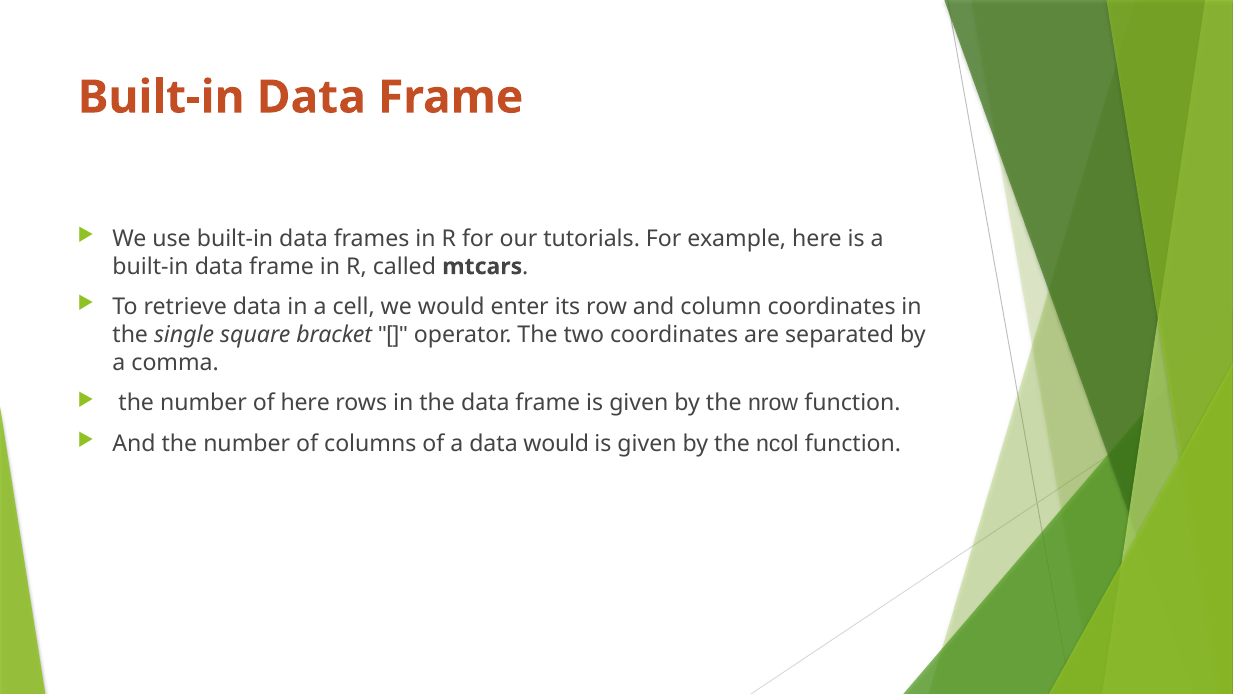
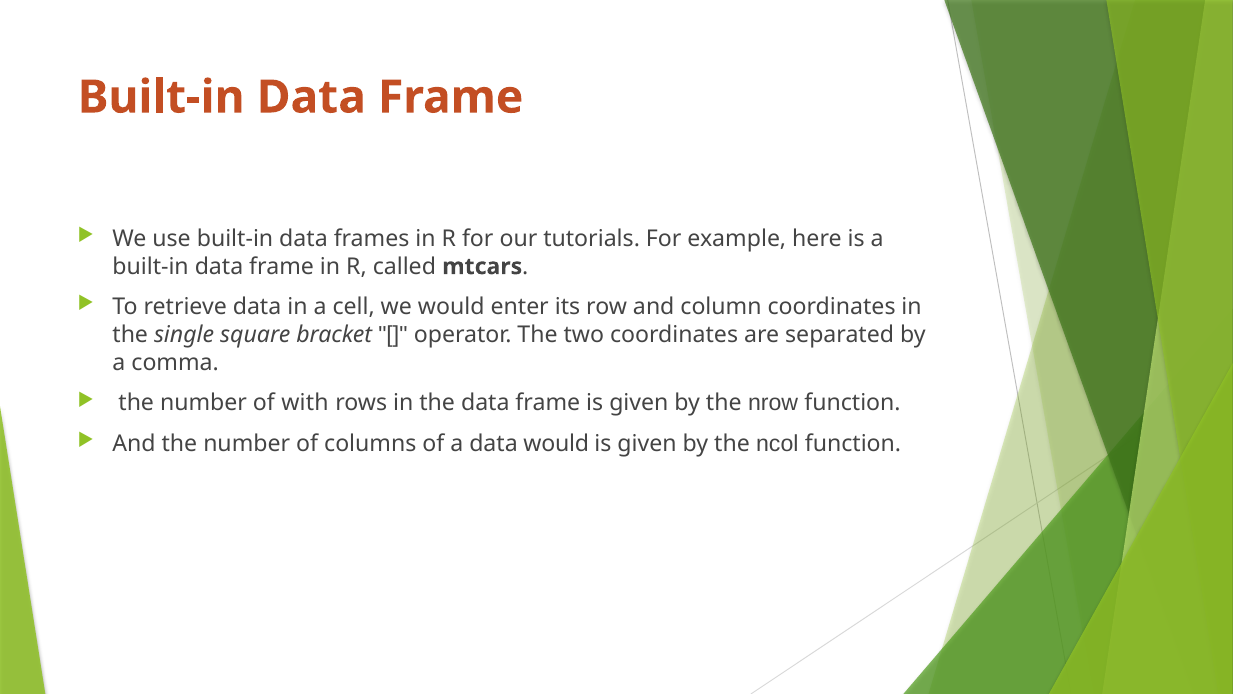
of here: here -> with
